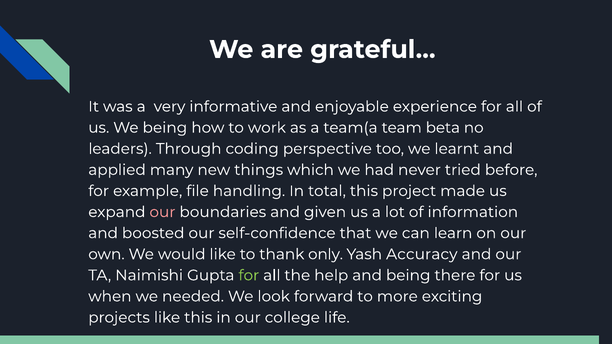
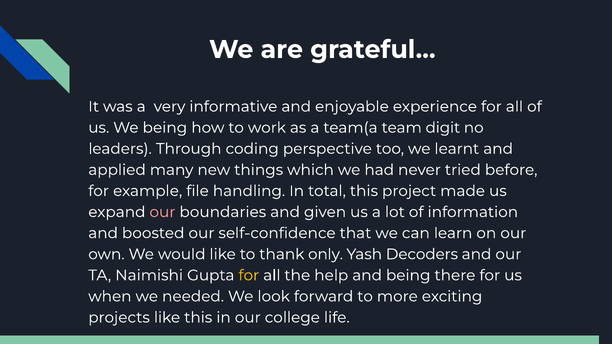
beta: beta -> digit
Accuracy: Accuracy -> Decoders
for at (249, 276) colour: light green -> yellow
